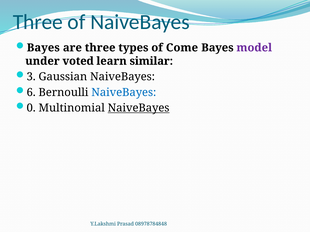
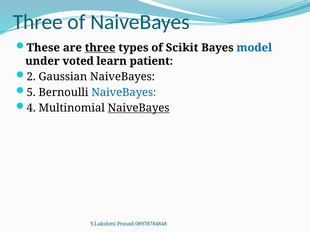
Bayes at (43, 48): Bayes -> These
three at (100, 48) underline: none -> present
Come: Come -> Scikit
model colour: purple -> blue
similar: similar -> patient
3: 3 -> 2
6: 6 -> 5
0: 0 -> 4
